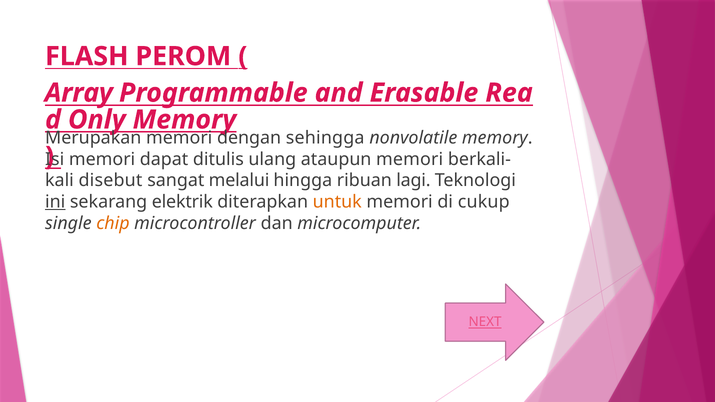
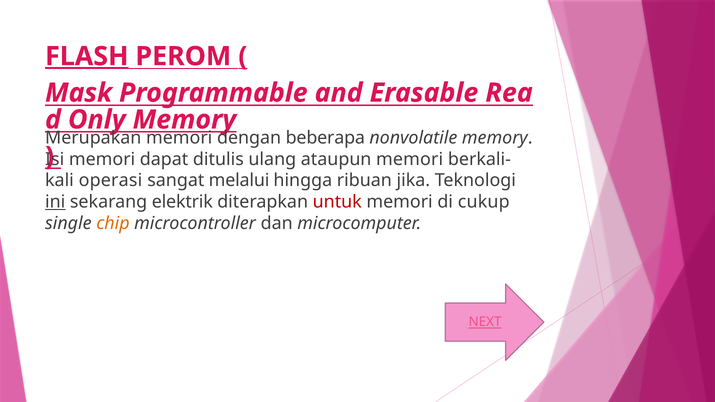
FLASH underline: none -> present
Array: Array -> Mask
sehingga: sehingga -> beberapa
disebut: disebut -> operasi
lagi: lagi -> jika
untuk colour: orange -> red
